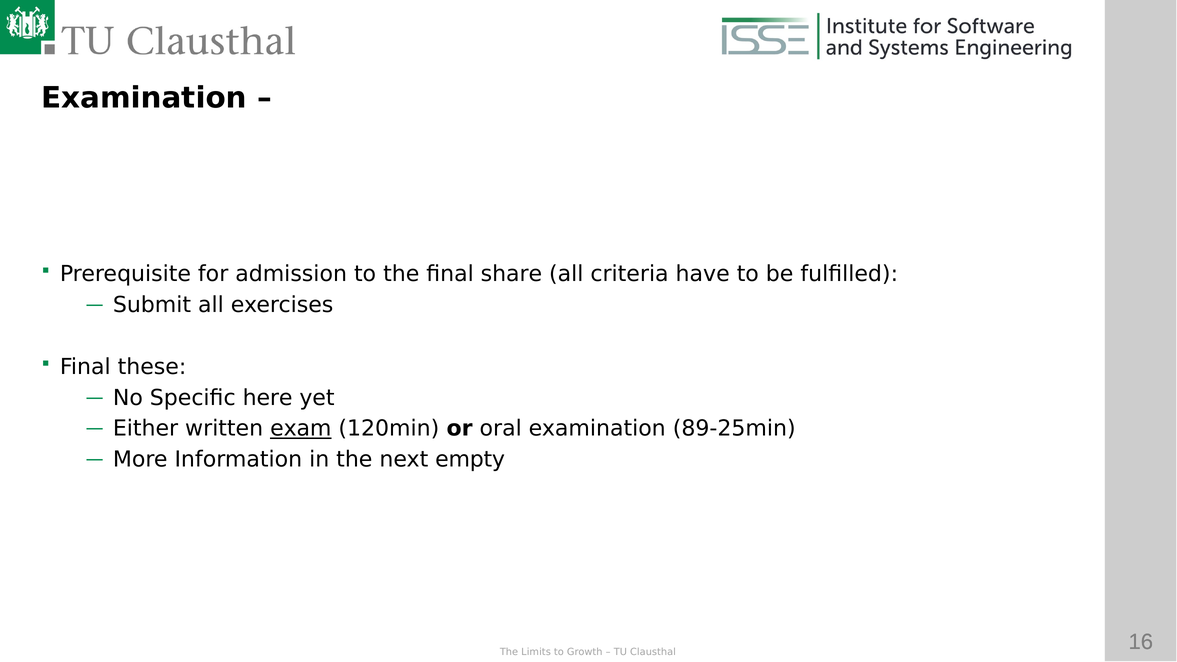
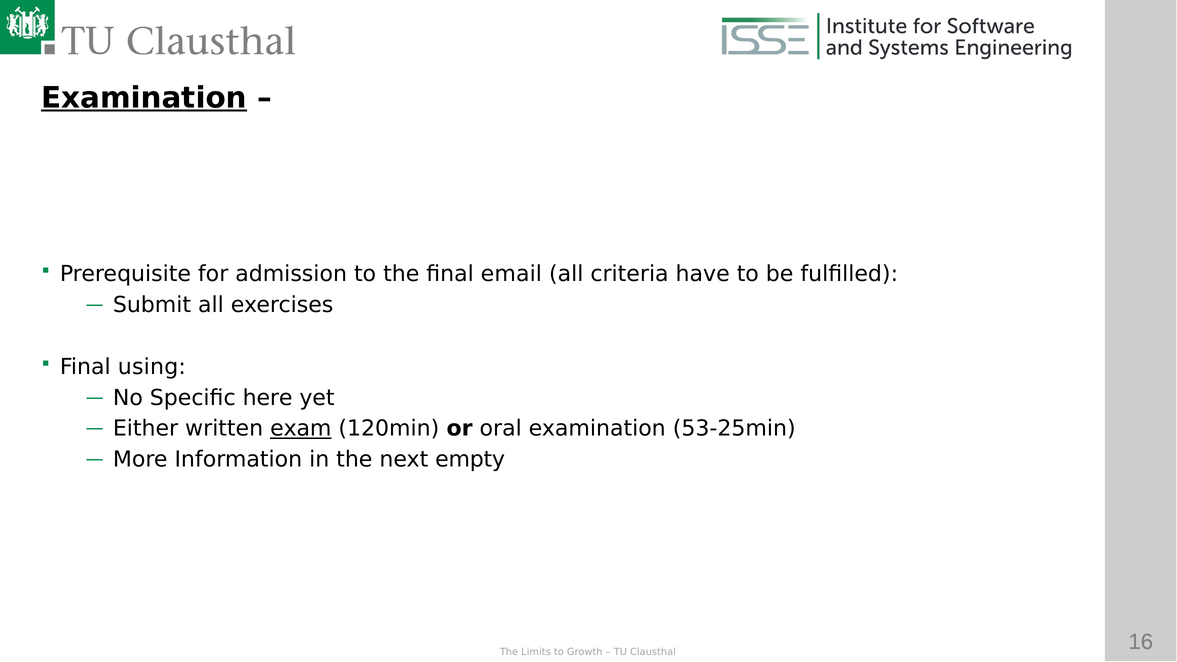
Examination at (144, 98) underline: none -> present
share: share -> email
these: these -> using
89-25min: 89-25min -> 53-25min
